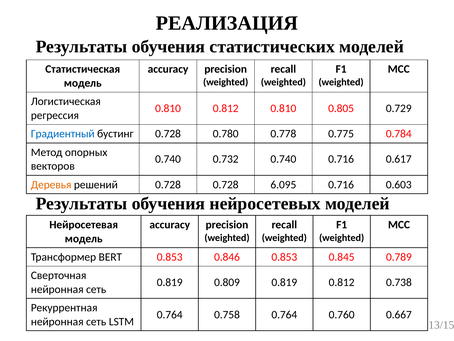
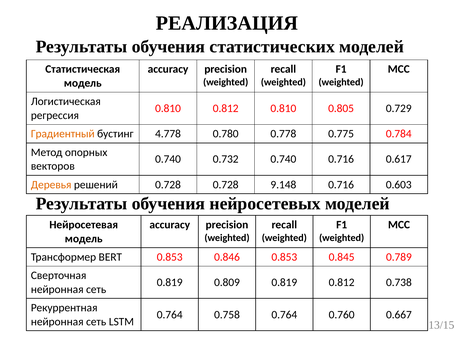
Градиентный colour: blue -> orange
бустинг 0.728: 0.728 -> 4.778
6.095: 6.095 -> 9.148
